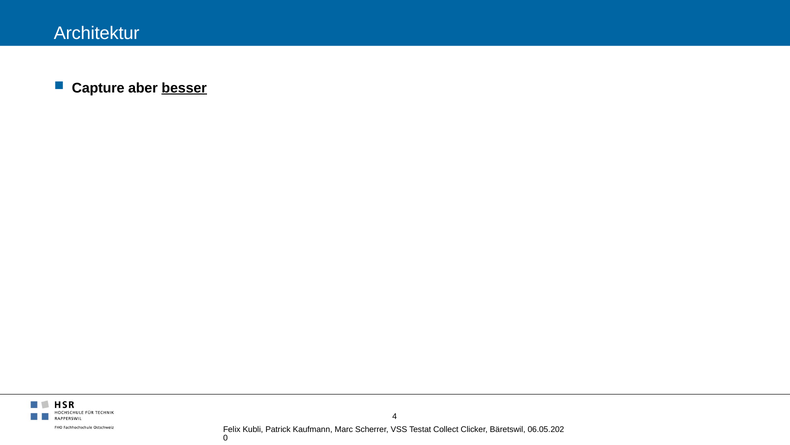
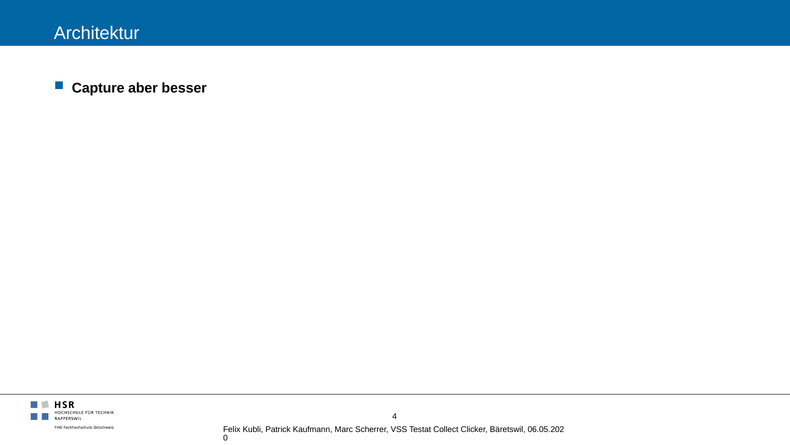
besser underline: present -> none
